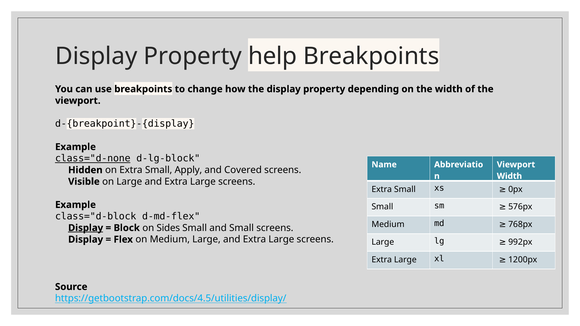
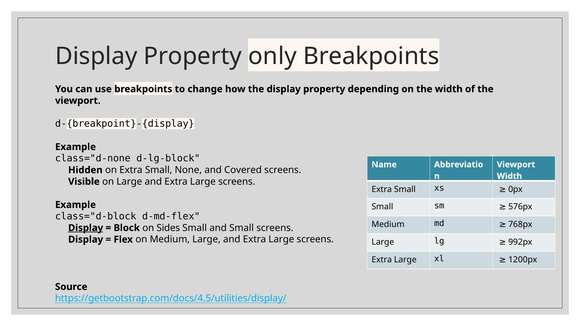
help: help -> only
class="d-none underline: present -> none
Apply: Apply -> None
